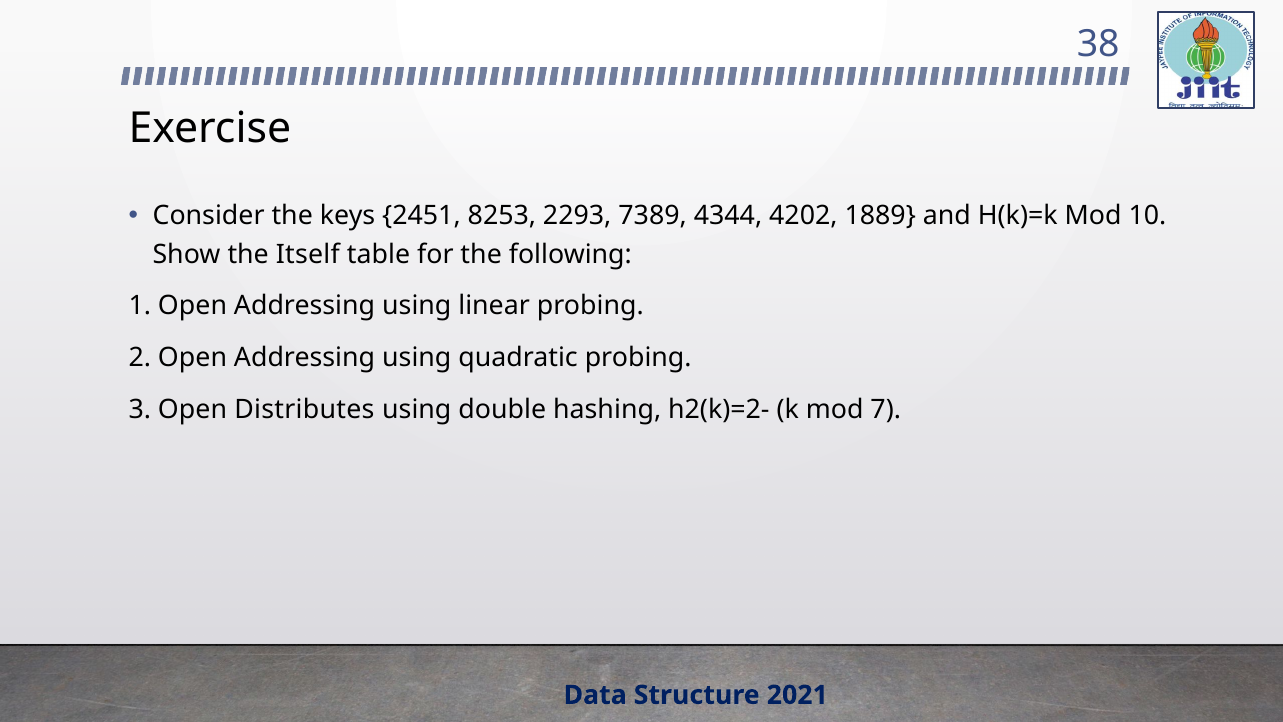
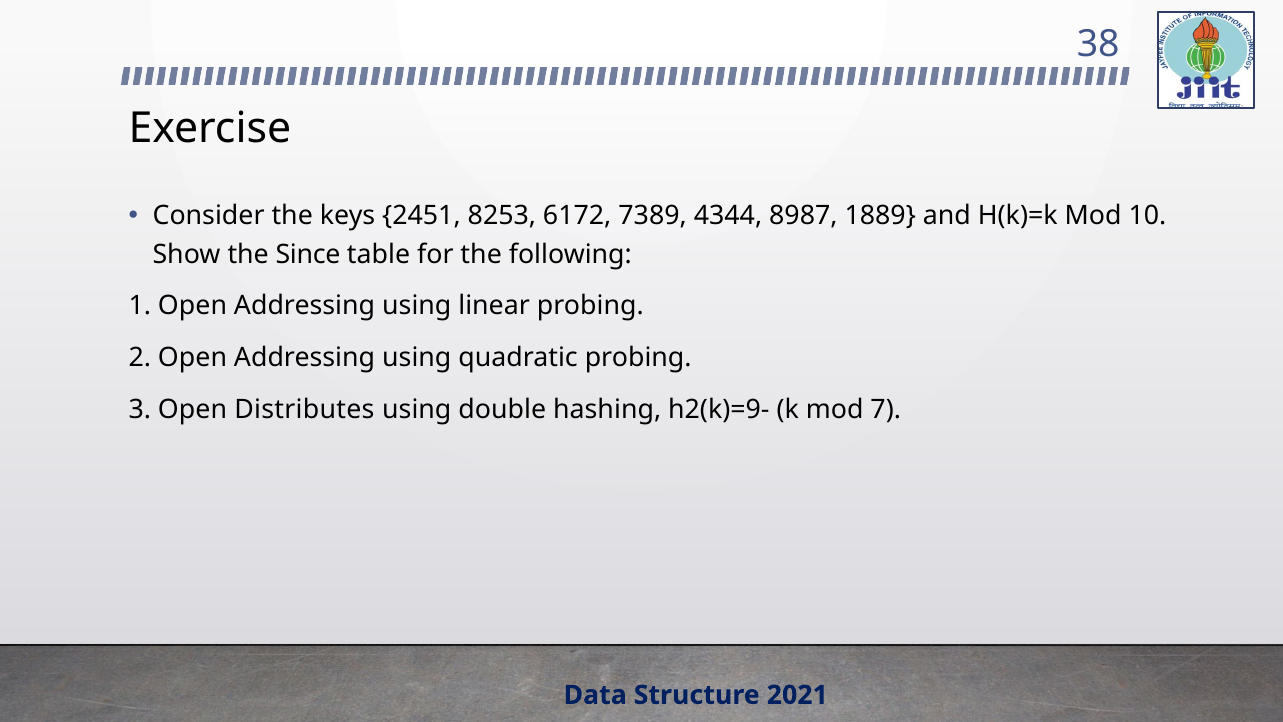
2293: 2293 -> 6172
4202: 4202 -> 8987
Itself: Itself -> Since
h2(k)=2-: h2(k)=2- -> h2(k)=9-
